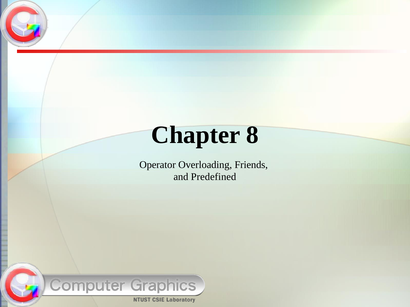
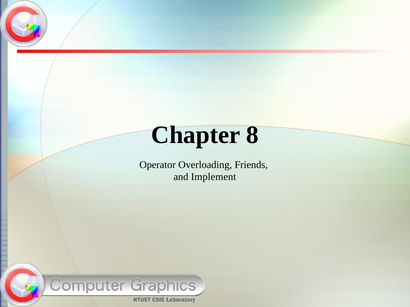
Predefined: Predefined -> Implement
